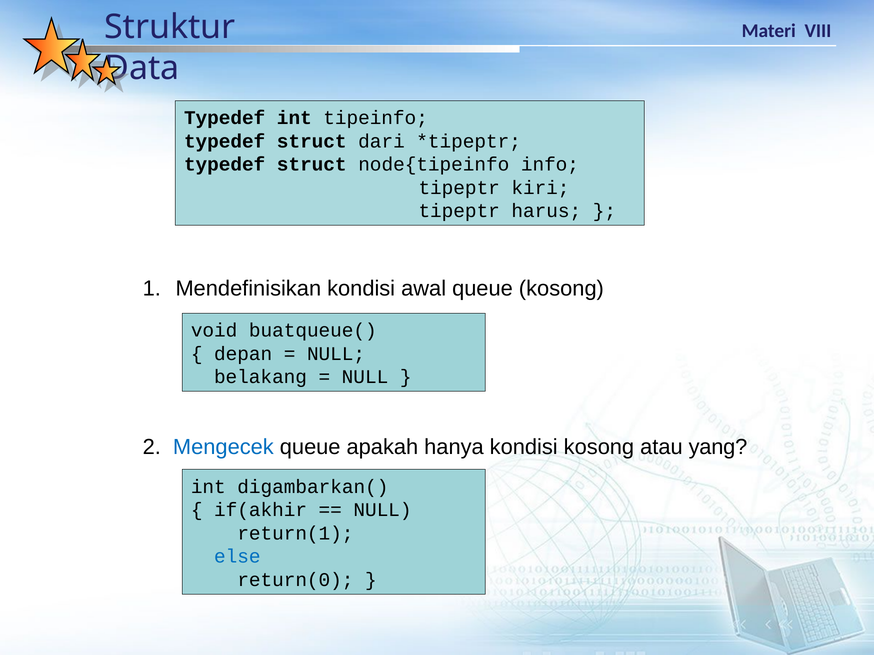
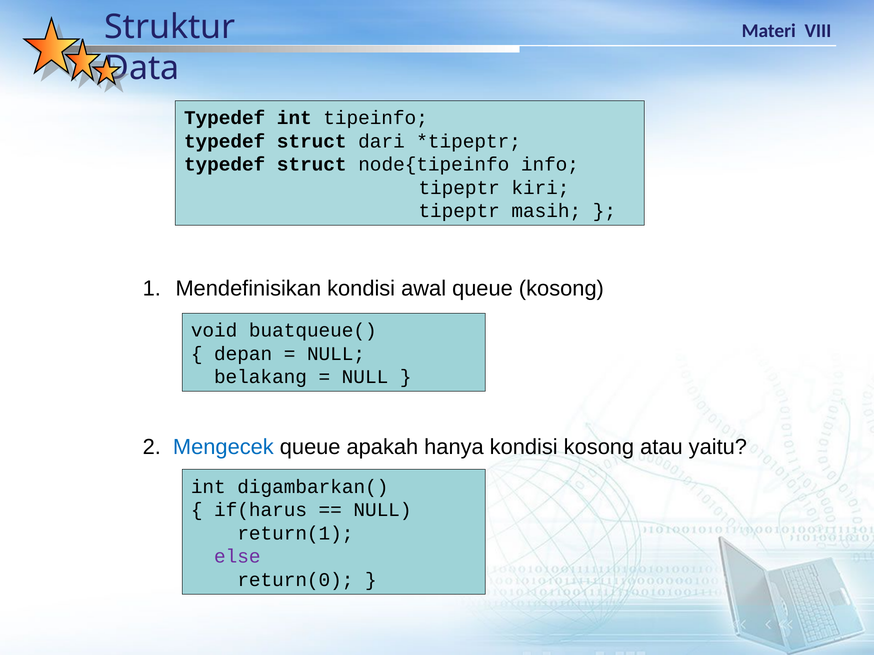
harus: harus -> masih
yang: yang -> yaitu
if(akhir: if(akhir -> if(harus
else colour: blue -> purple
